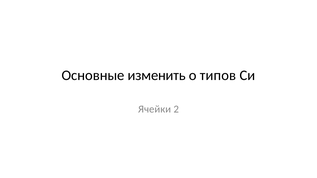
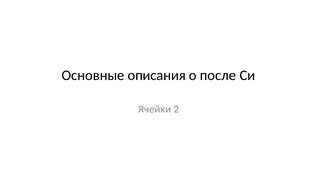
изменить: изменить -> описания
типов: типов -> после
